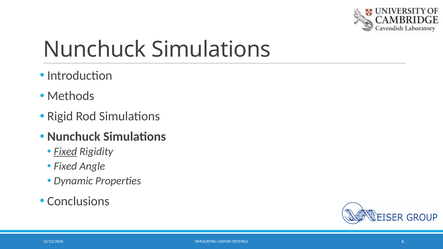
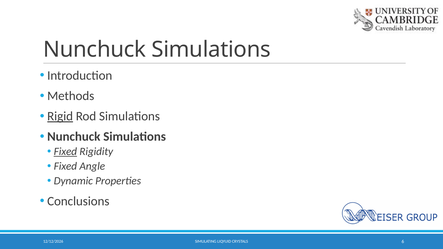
Rigid underline: none -> present
